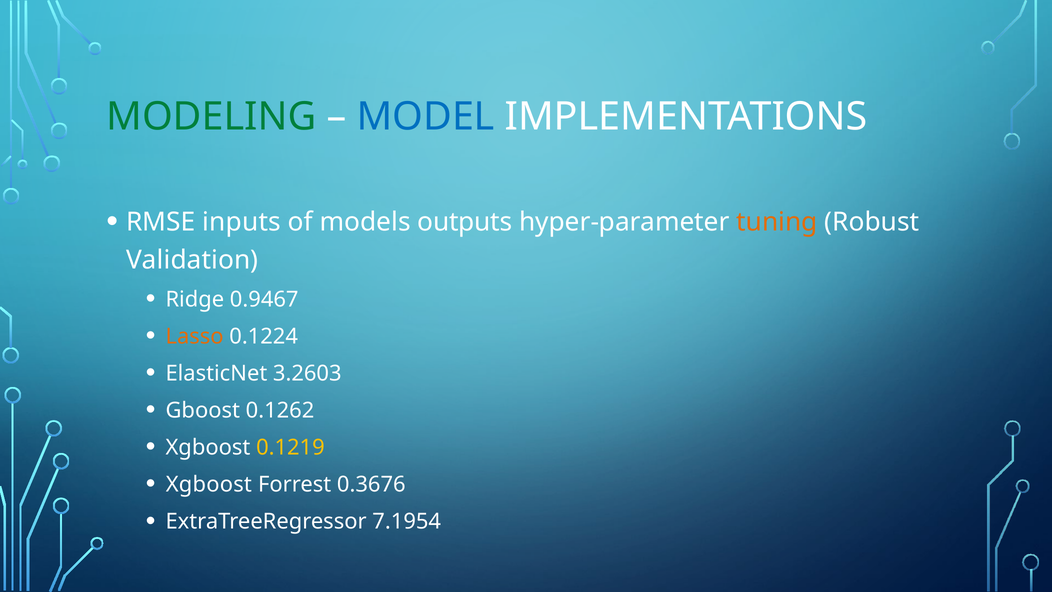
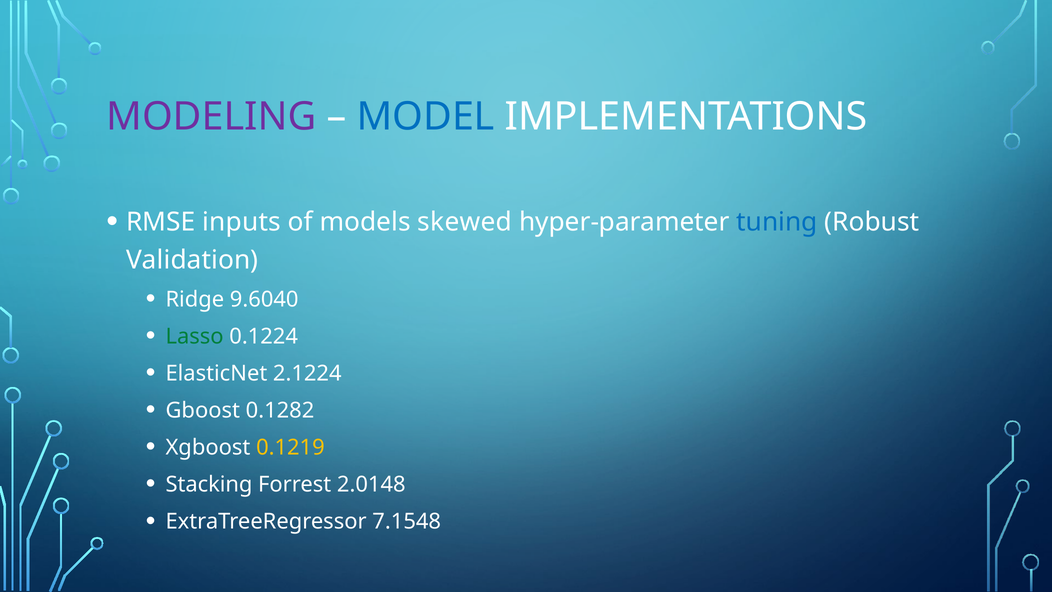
MODELING colour: green -> purple
outputs: outputs -> skewed
tuning colour: orange -> blue
0.9467: 0.9467 -> 9.6040
Lasso colour: orange -> green
3.2603: 3.2603 -> 2.1224
0.1262: 0.1262 -> 0.1282
Xgboost at (209, 484): Xgboost -> Stacking
0.3676: 0.3676 -> 2.0148
7.1954: 7.1954 -> 7.1548
